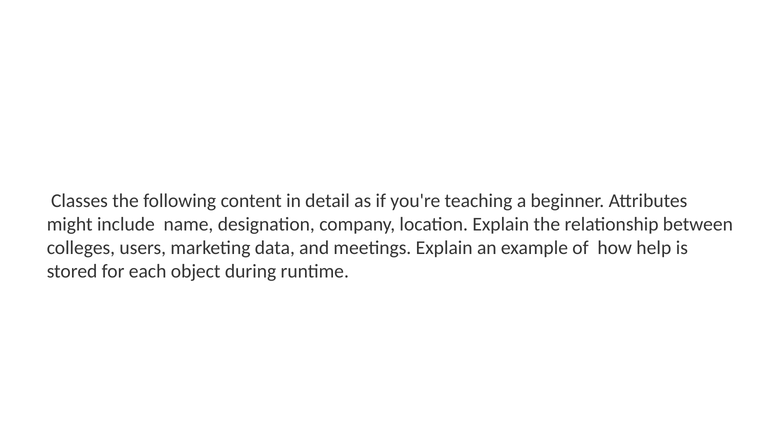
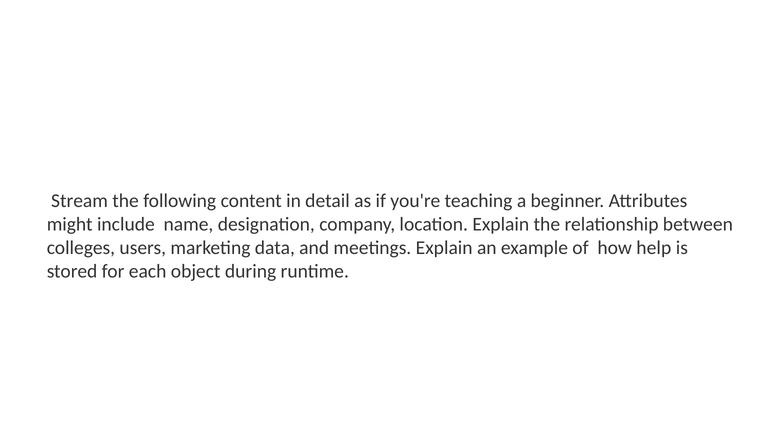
Classes: Classes -> Stream
